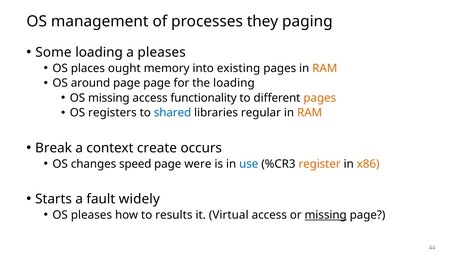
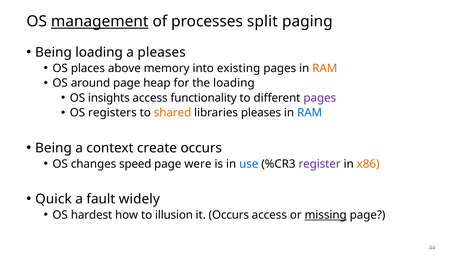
management underline: none -> present
they: they -> split
Some at (53, 52): Some -> Being
ought: ought -> above
page page: page -> heap
OS missing: missing -> insights
pages at (320, 98) colour: orange -> purple
shared colour: blue -> orange
libraries regular: regular -> pleases
RAM at (310, 113) colour: orange -> blue
Break at (54, 148): Break -> Being
register colour: orange -> purple
Starts: Starts -> Quick
OS pleases: pleases -> hardest
results: results -> illusion
it Virtual: Virtual -> Occurs
